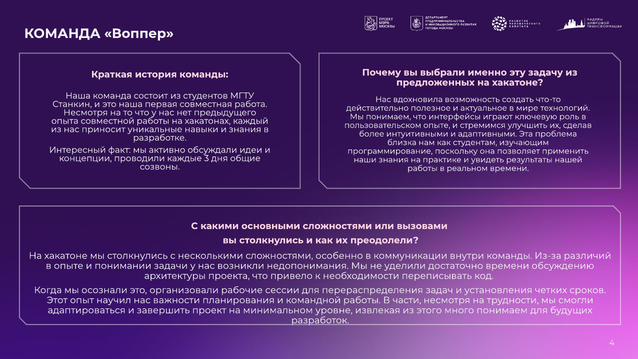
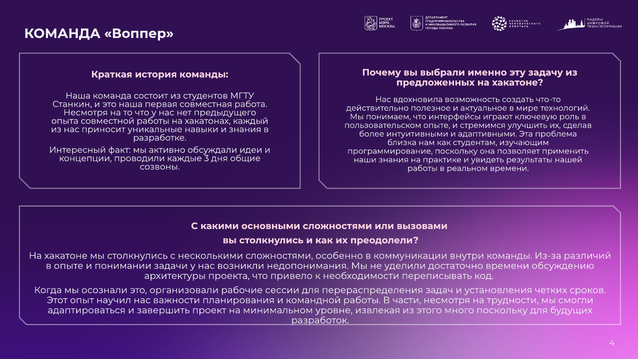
много понимаем: понимаем -> поскольку
